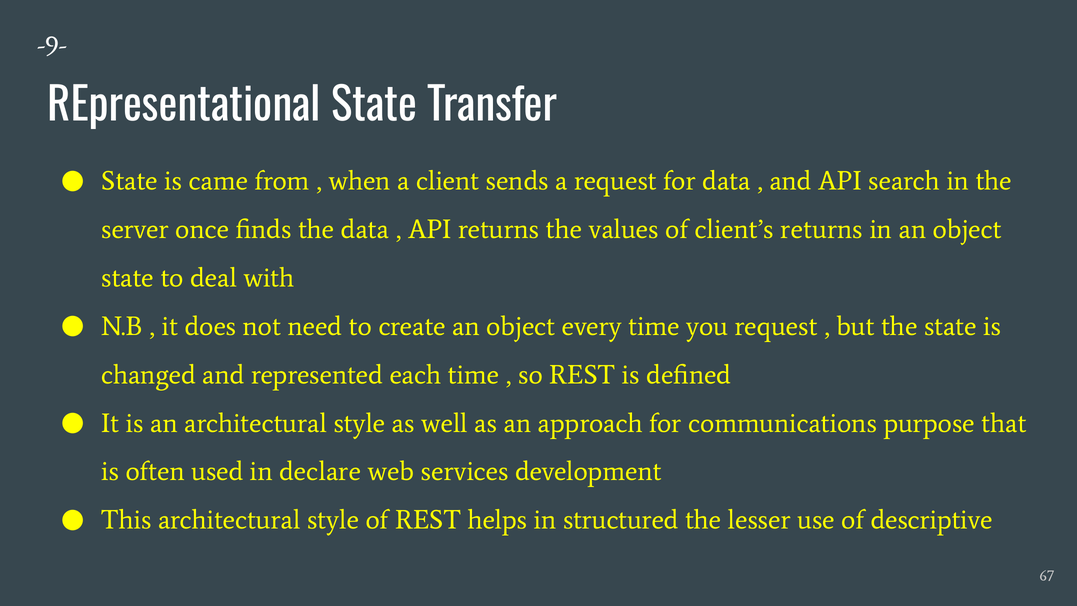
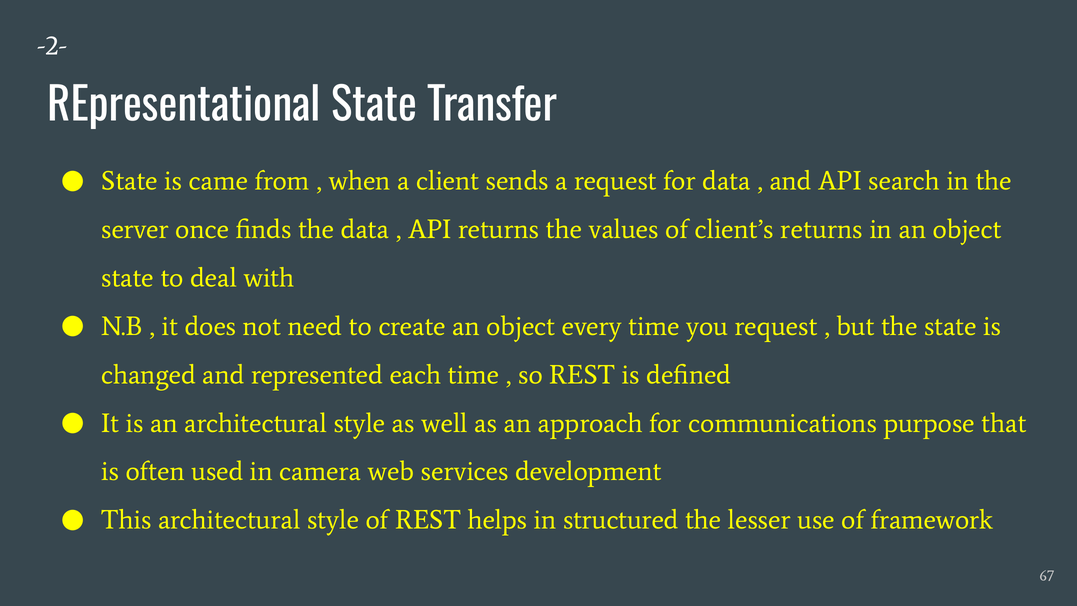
-9-: -9- -> -2-
declare: declare -> camera
descriptive: descriptive -> framework
